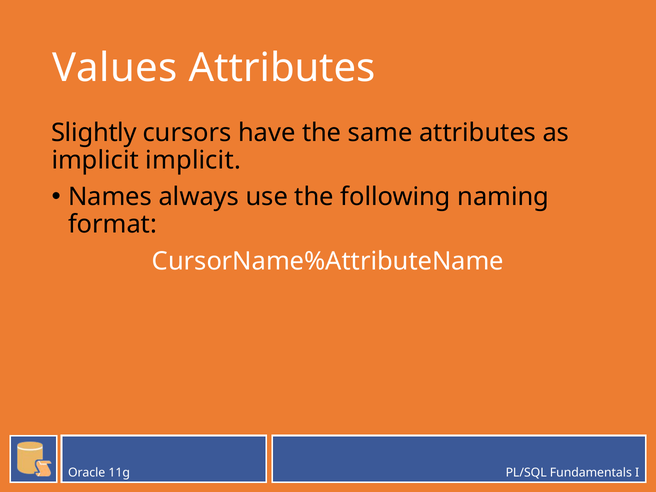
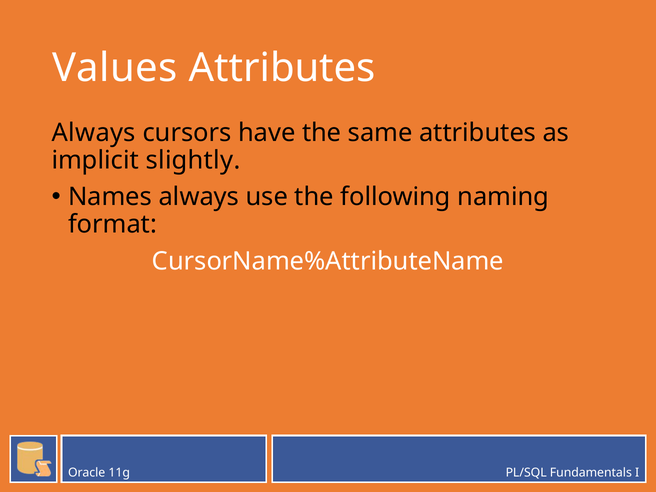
Slightly at (94, 133): Slightly -> Always
implicit implicit: implicit -> slightly
